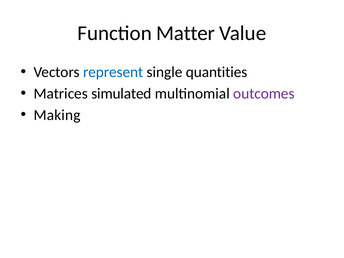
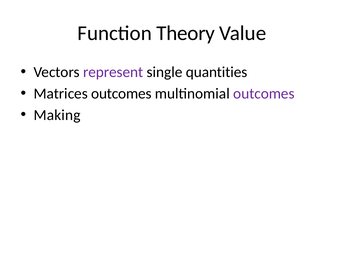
Matter: Matter -> Theory
represent colour: blue -> purple
Matrices simulated: simulated -> outcomes
